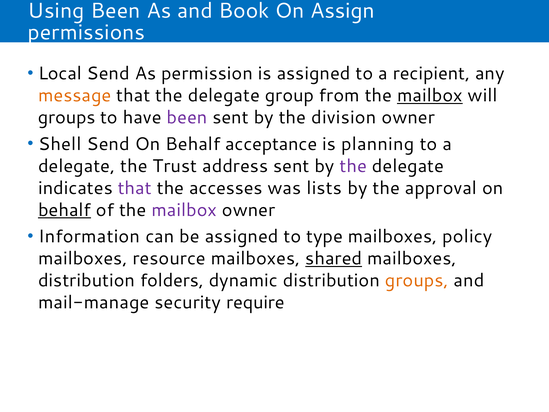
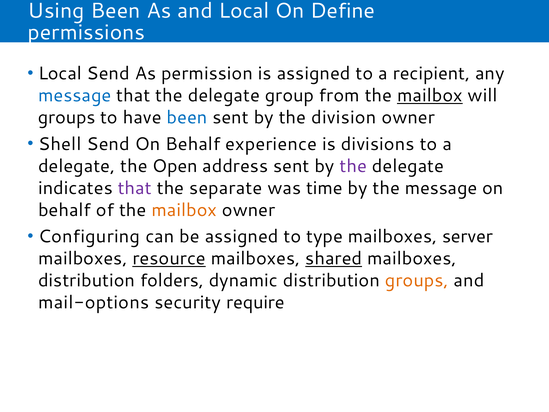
and Book: Book -> Local
Assign: Assign -> Define
message at (75, 96) colour: orange -> blue
been at (187, 117) colour: purple -> blue
acceptance: acceptance -> experience
planning: planning -> divisions
Trust: Trust -> Open
accesses: accesses -> separate
lists: lists -> time
the approval: approval -> message
behalf at (64, 210) underline: present -> none
mailbox at (184, 210) colour: purple -> orange
Information: Information -> Configuring
policy: policy -> server
resource underline: none -> present
mail-manage: mail-manage -> mail-options
